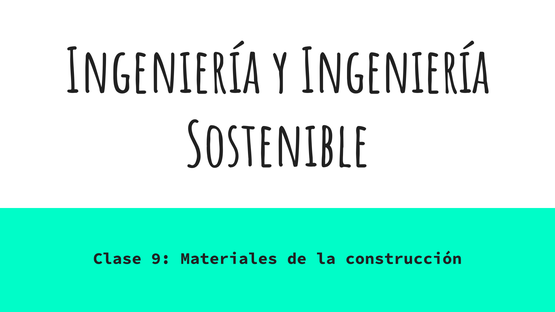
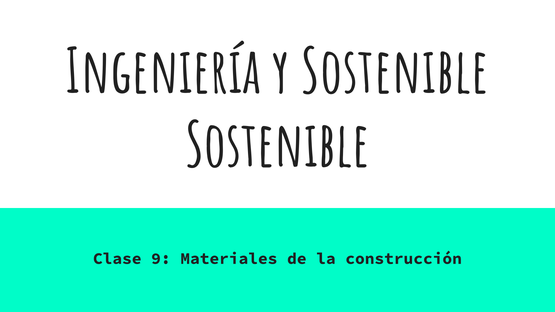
y Ingeniería: Ingeniería -> Sostenible
